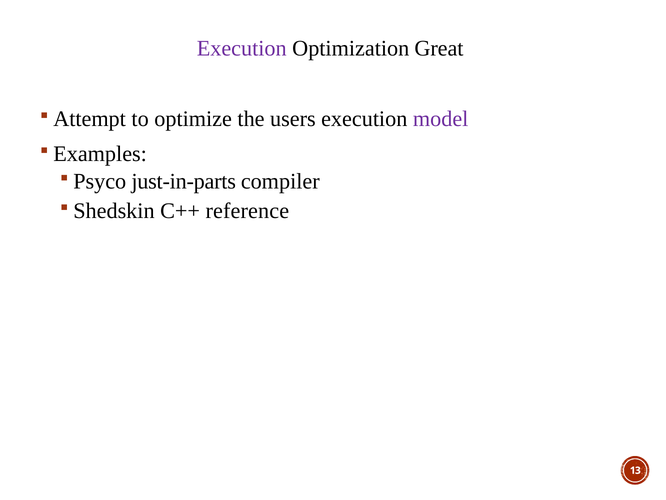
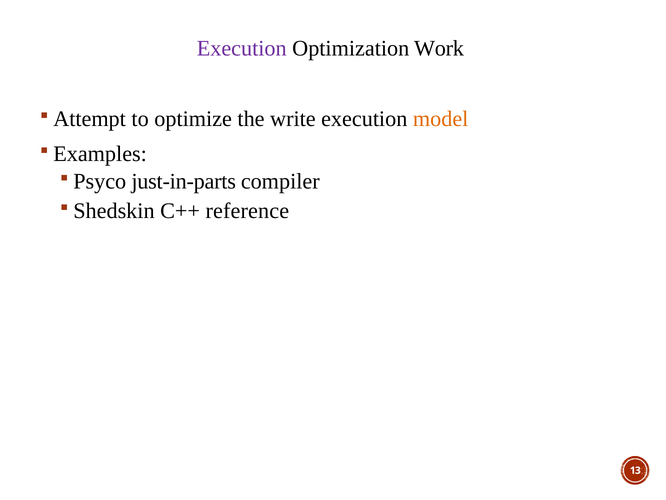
Great: Great -> Work
users: users -> write
model colour: purple -> orange
